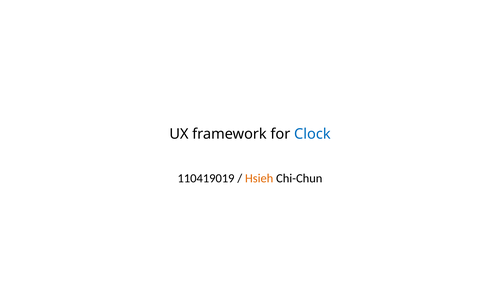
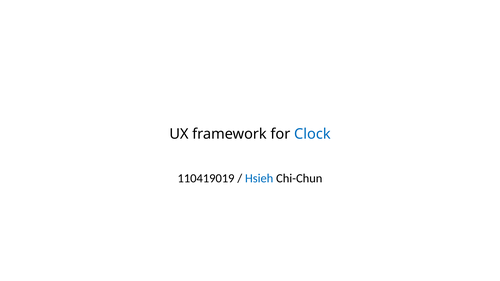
Hsieh colour: orange -> blue
